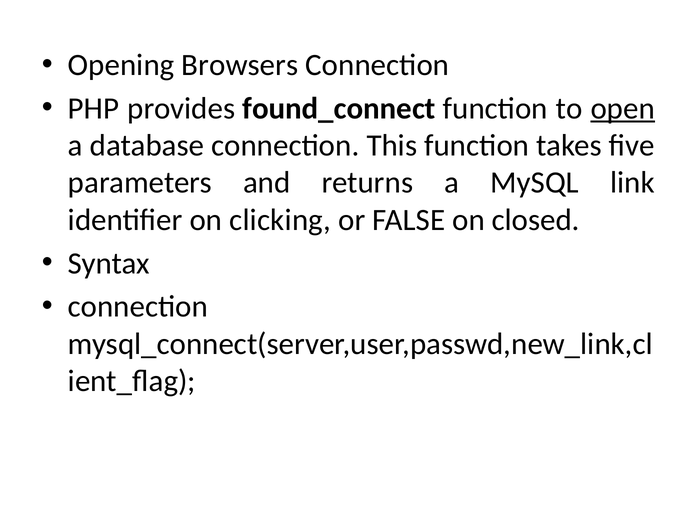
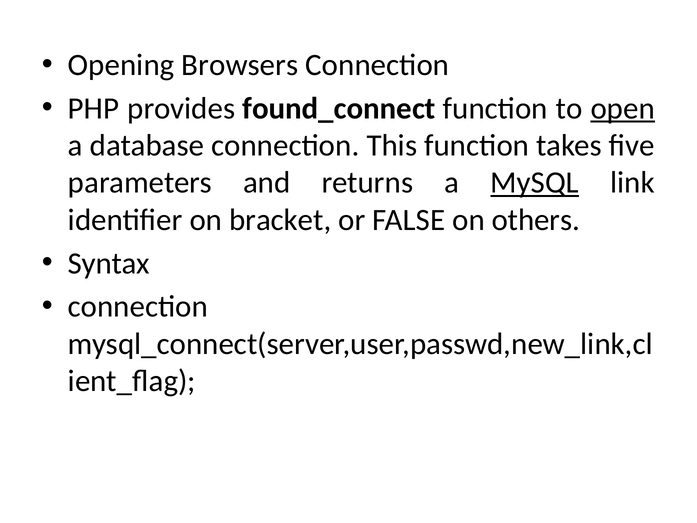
MySQL underline: none -> present
clicking: clicking -> bracket
closed: closed -> others
